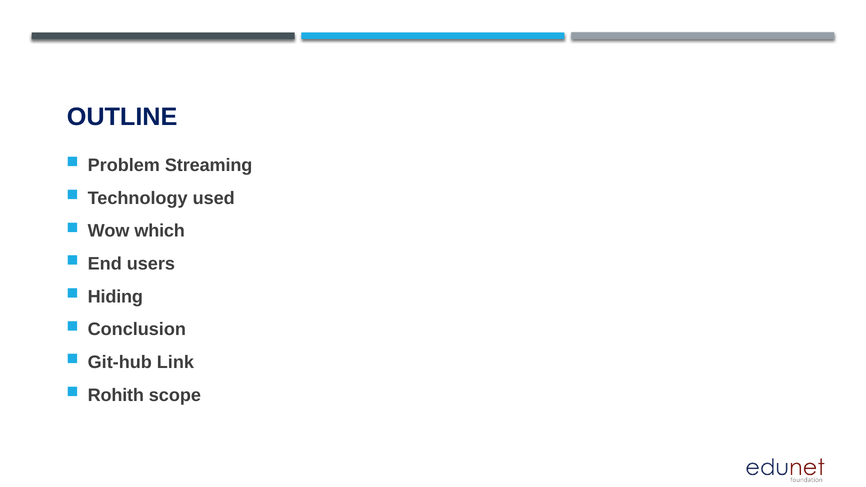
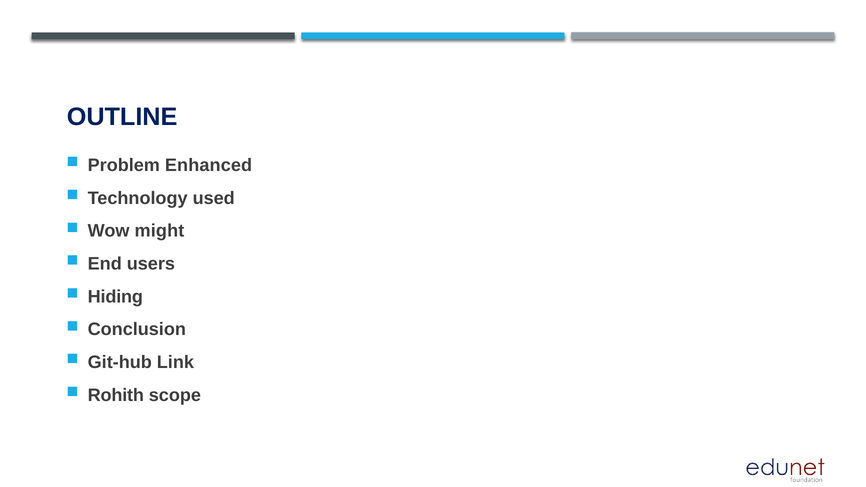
Streaming: Streaming -> Enhanced
which: which -> might
